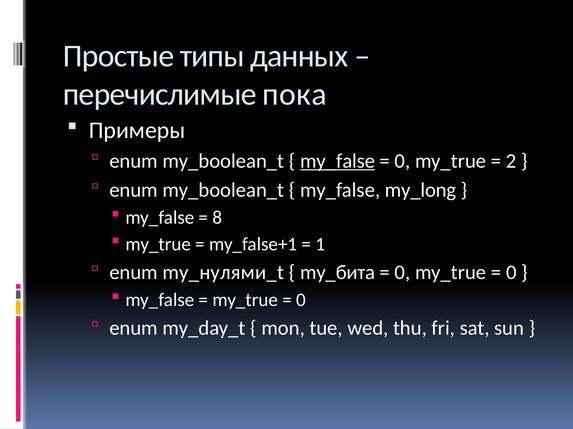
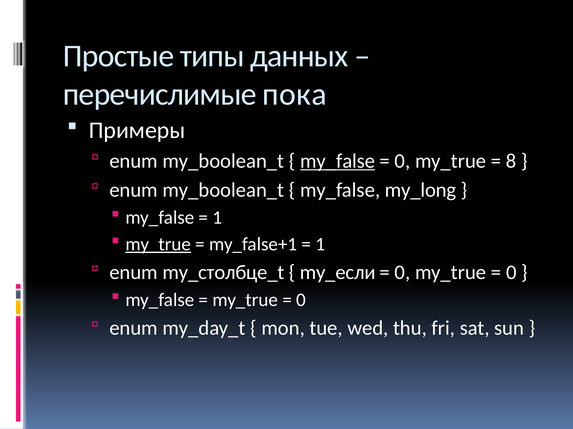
2: 2 -> 8
8 at (217, 218): 8 -> 1
my_true at (158, 245) underline: none -> present
my_нулями_t: my_нулями_t -> my_столбце_t
my_бита: my_бита -> my_если
